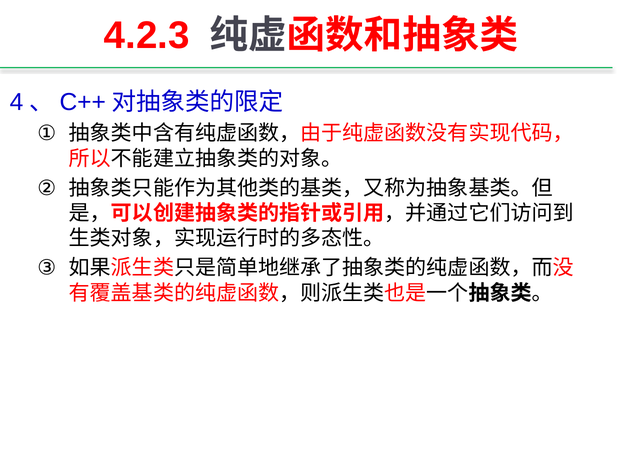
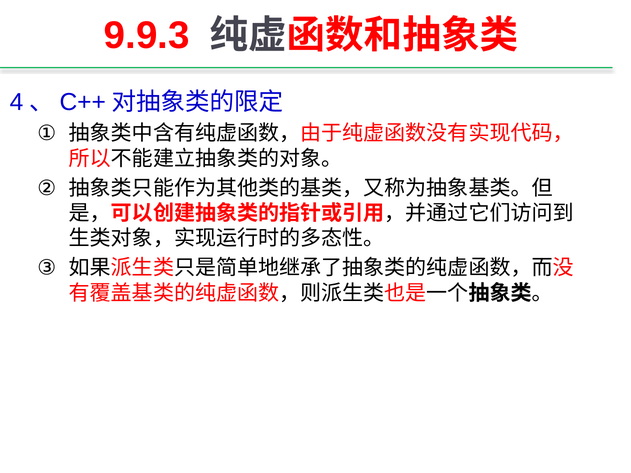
4.2.3: 4.2.3 -> 9.9.3
